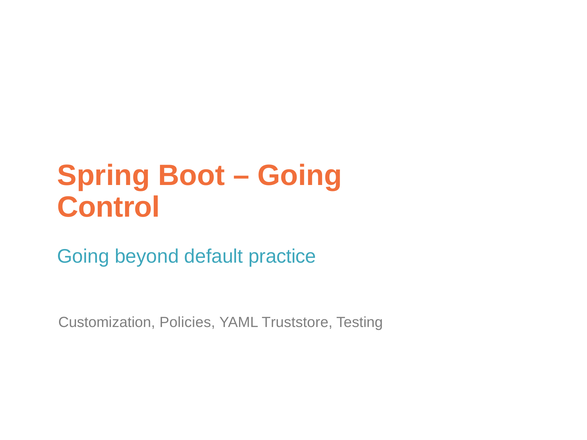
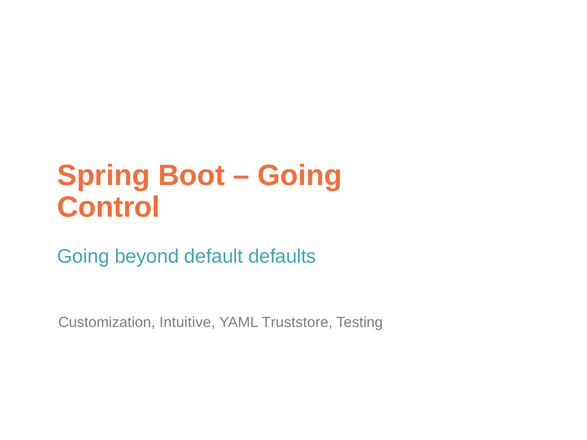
practice: practice -> defaults
Policies: Policies -> Intuitive
